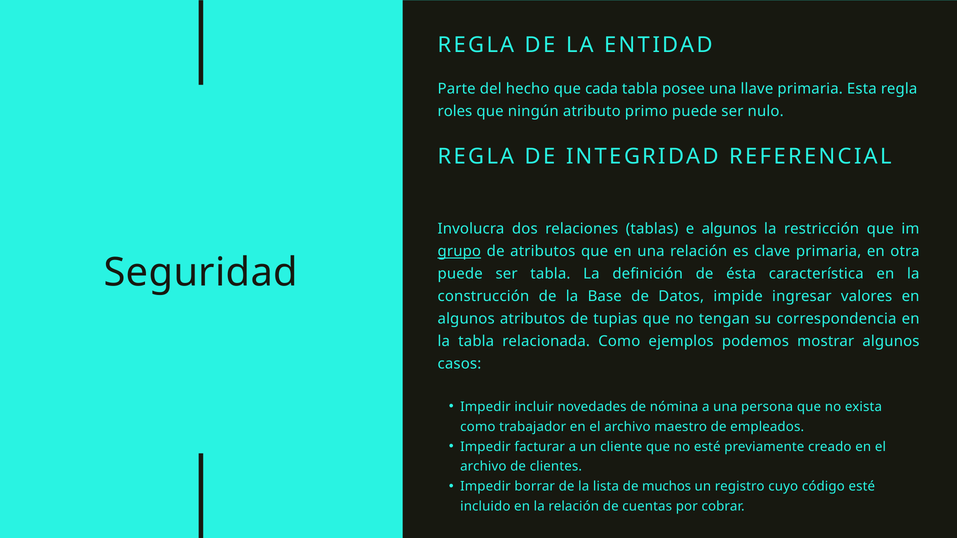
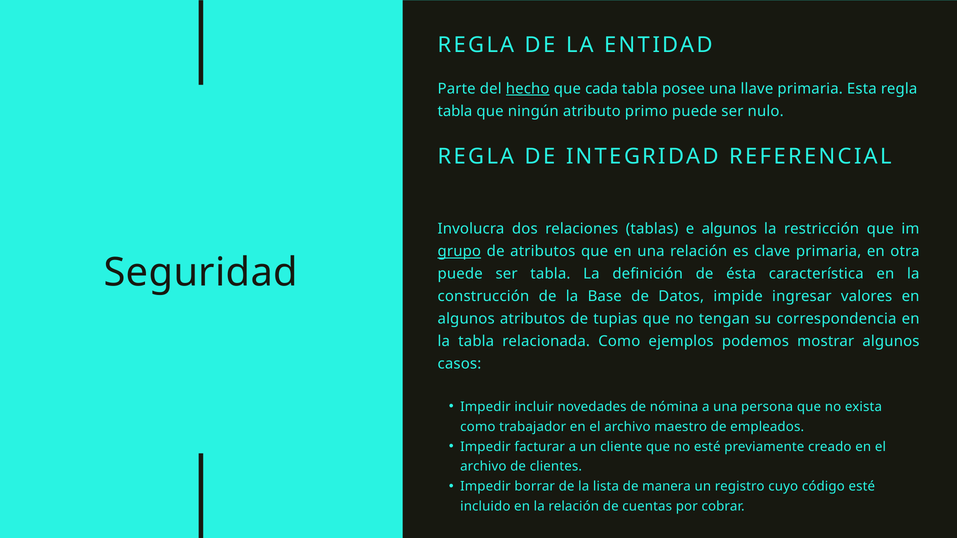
hecho underline: none -> present
roles at (455, 111): roles -> tabla
muchos: muchos -> manera
